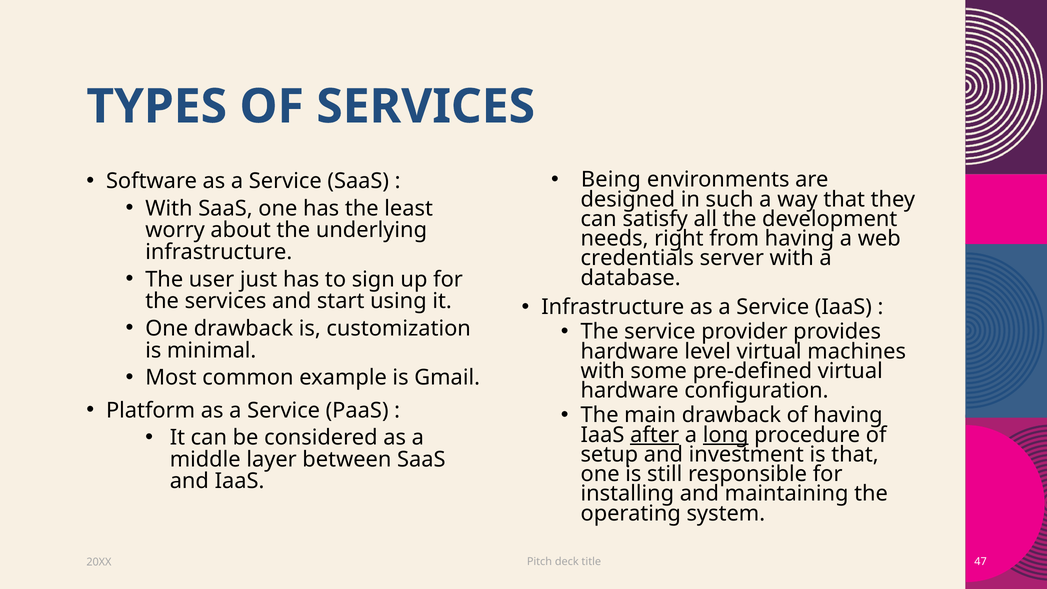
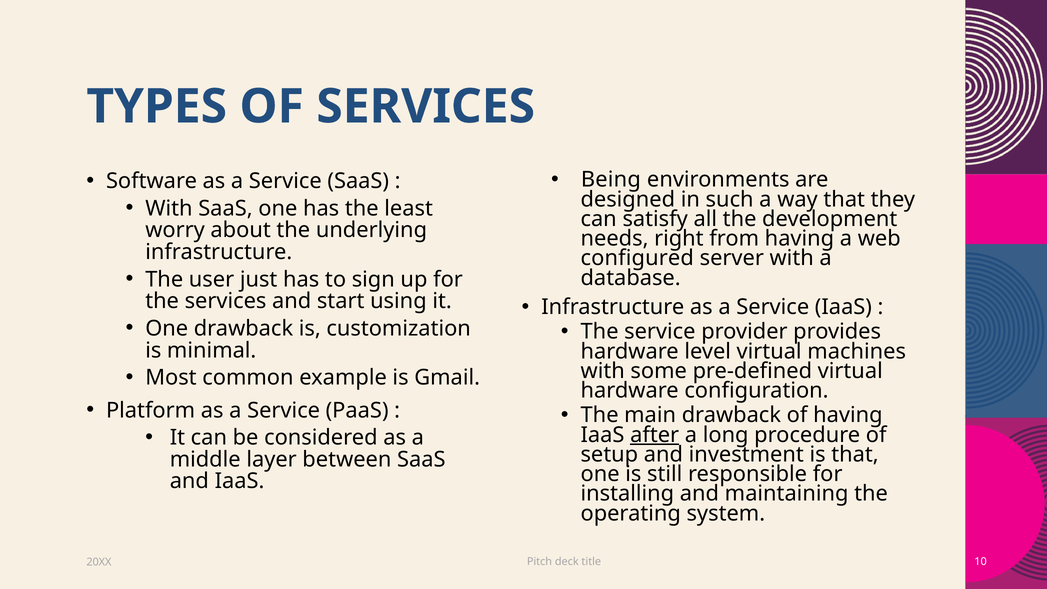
credentials: credentials -> configured
long underline: present -> none
47: 47 -> 10
